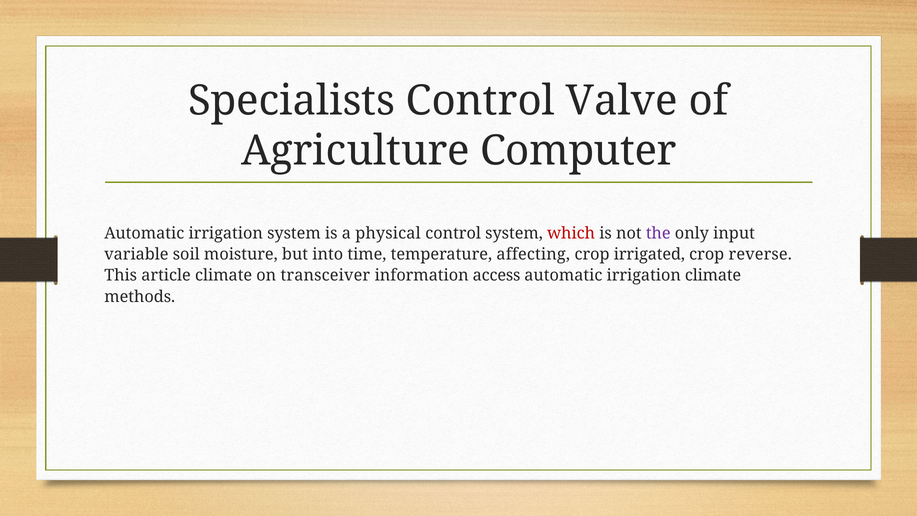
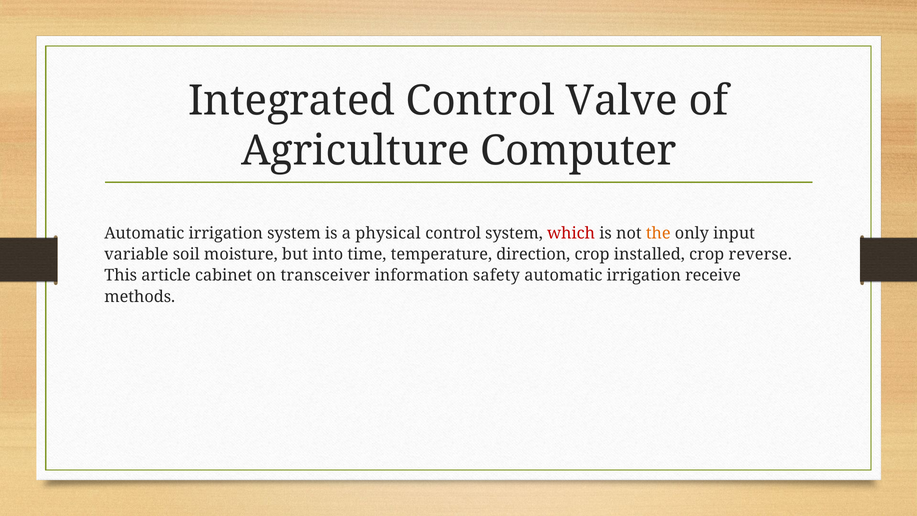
Specialists: Specialists -> Integrated
the colour: purple -> orange
affecting: affecting -> direction
irrigated: irrigated -> installed
article climate: climate -> cabinet
access: access -> safety
irrigation climate: climate -> receive
